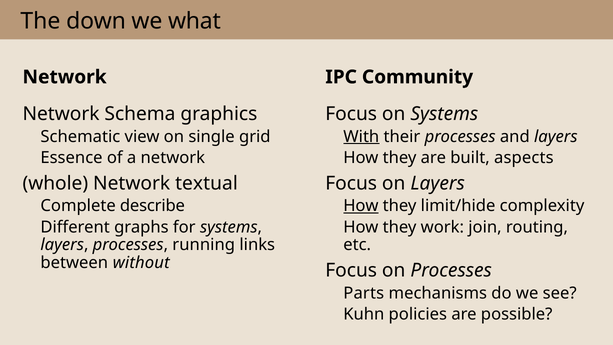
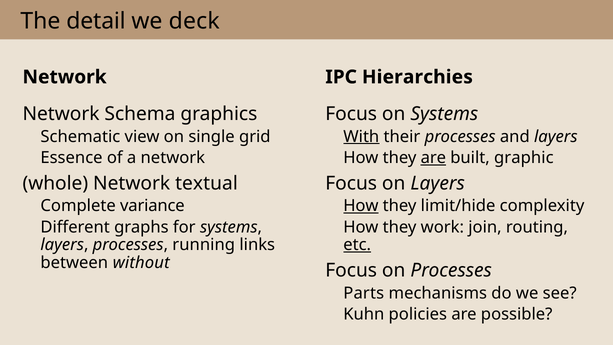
down: down -> detail
what: what -> deck
Community: Community -> Hierarchies
are at (433, 158) underline: none -> present
aspects: aspects -> graphic
describe: describe -> variance
etc underline: none -> present
